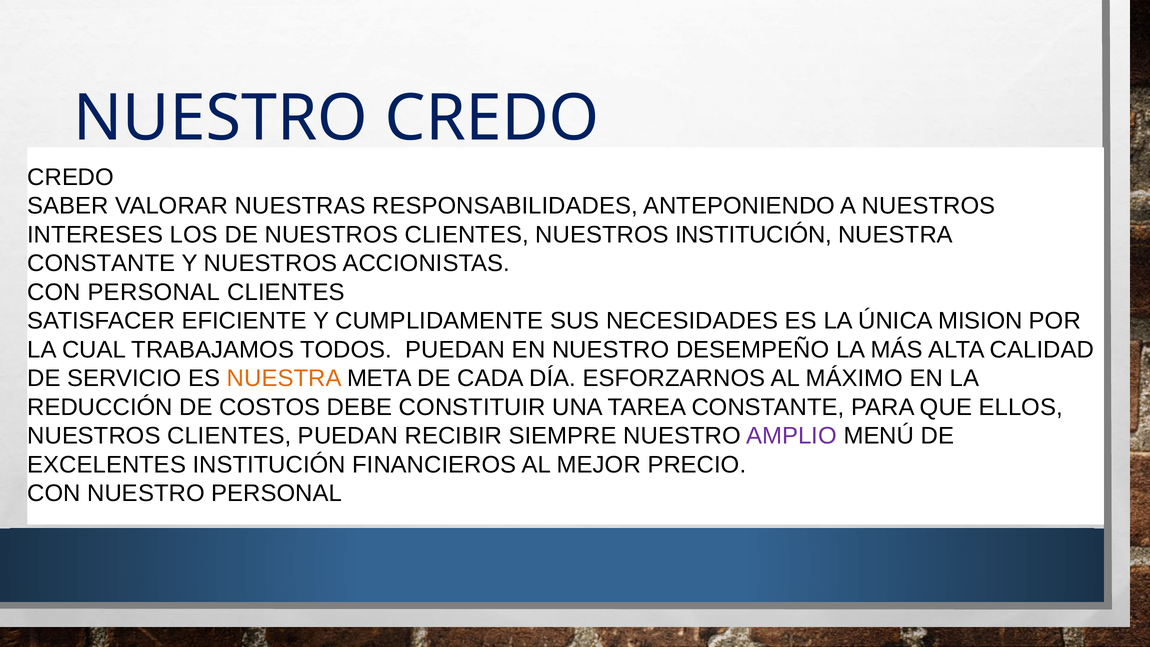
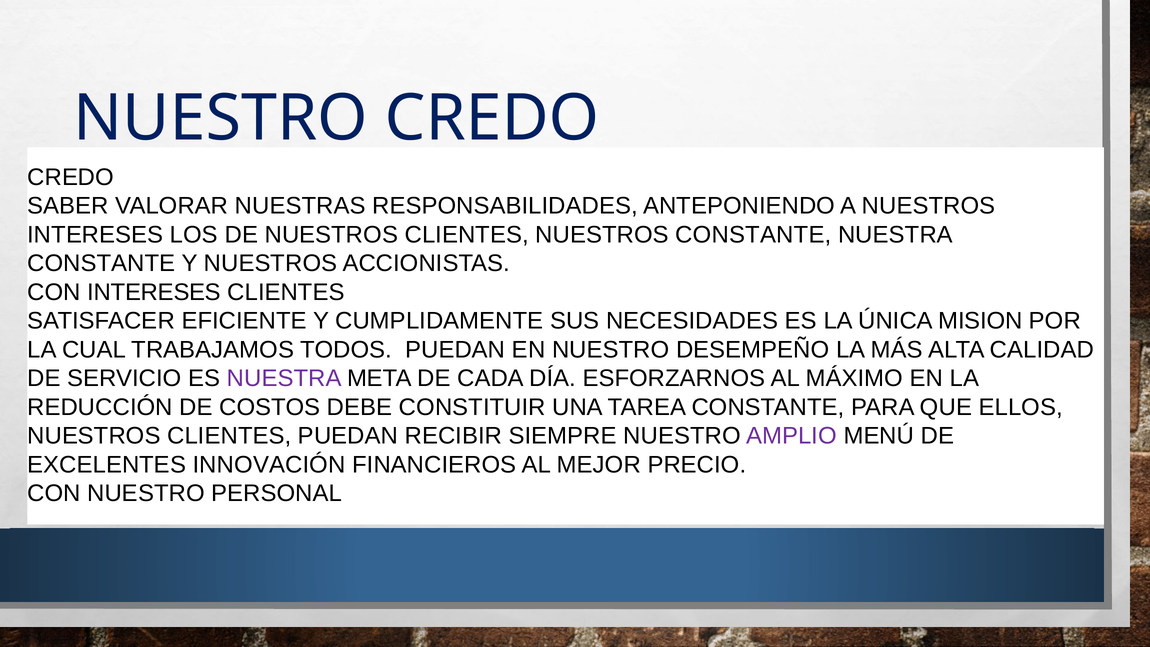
NUESTROS INSTITUCIÓN: INSTITUCIÓN -> CONSTANTE
CON PERSONAL: PERSONAL -> INTERESES
NUESTRA at (284, 378) colour: orange -> purple
EXCELENTES INSTITUCIÓN: INSTITUCIÓN -> INNOVACIÓN
